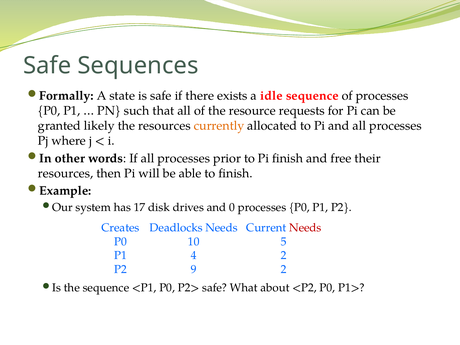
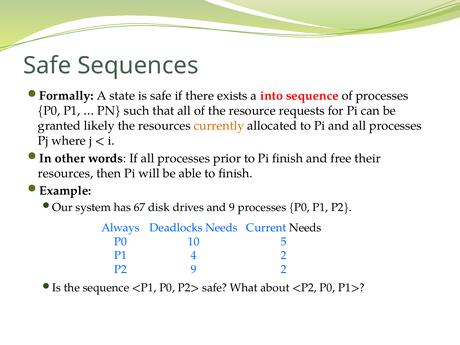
idle: idle -> into
17: 17 -> 67
and 0: 0 -> 9
Creates: Creates -> Always
Needs at (305, 228) colour: red -> black
